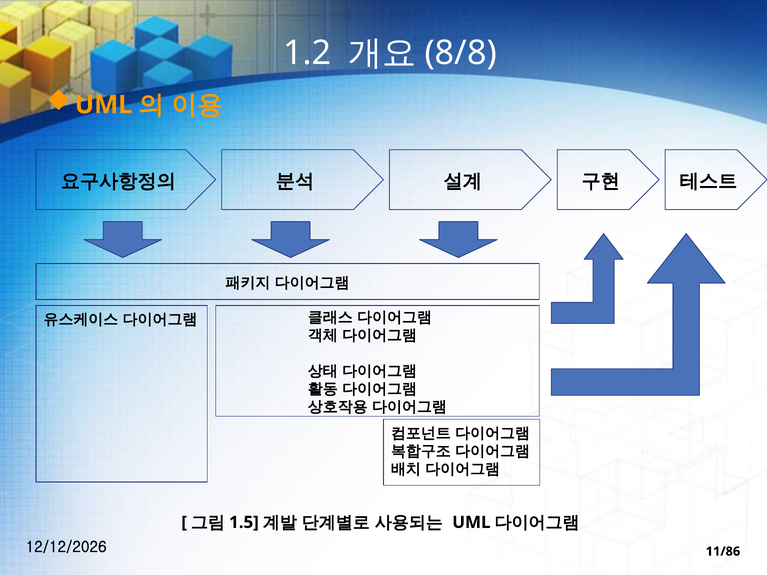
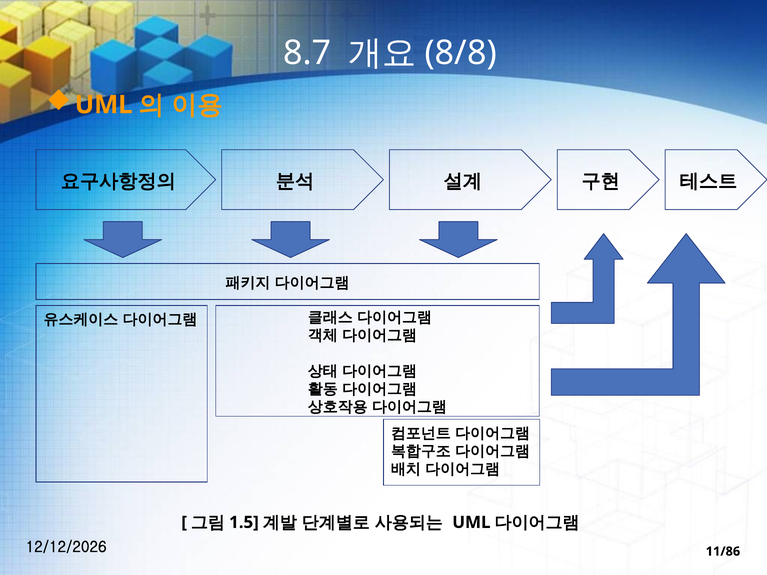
1.2: 1.2 -> 8.7
